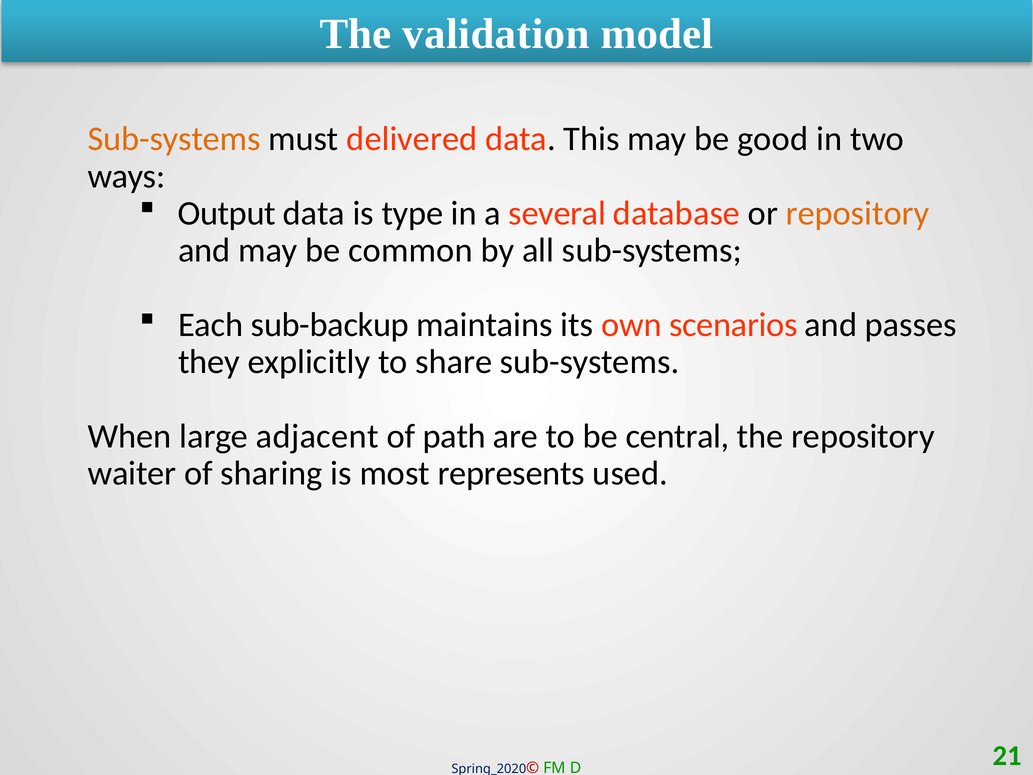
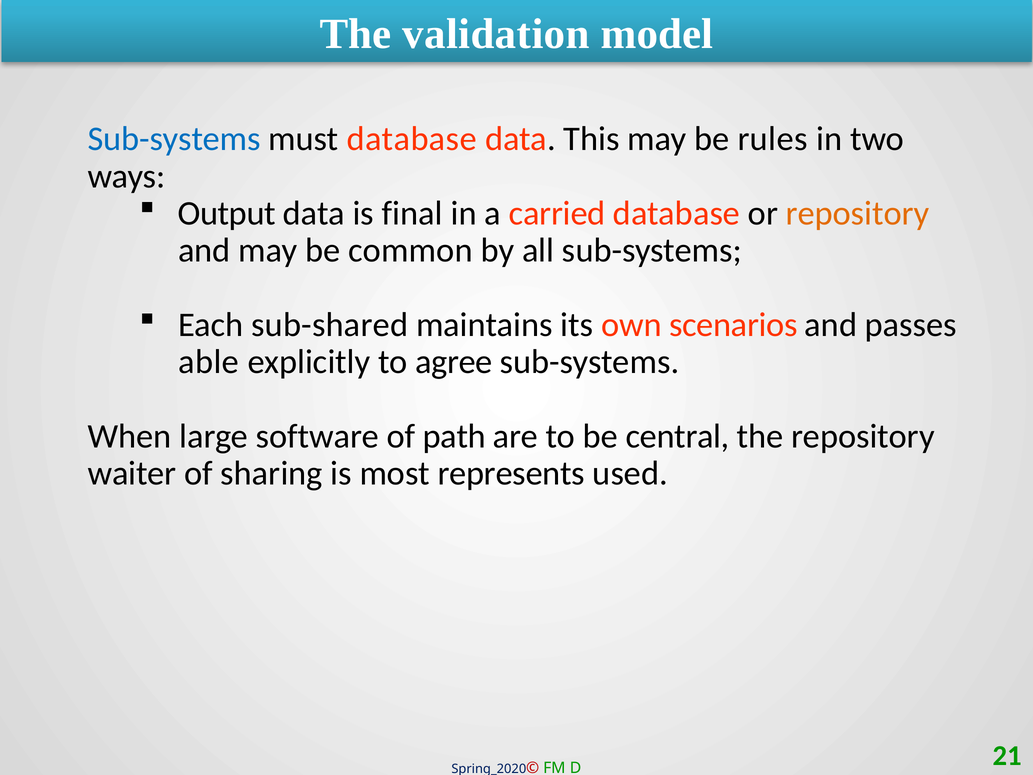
Sub-systems at (174, 139) colour: orange -> blue
must delivered: delivered -> database
good: good -> rules
type: type -> final
several: several -> carried
sub-backup: sub-backup -> sub-shared
they: they -> able
share: share -> agree
adjacent: adjacent -> software
